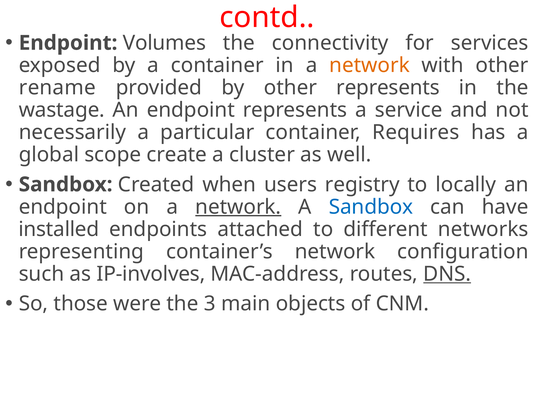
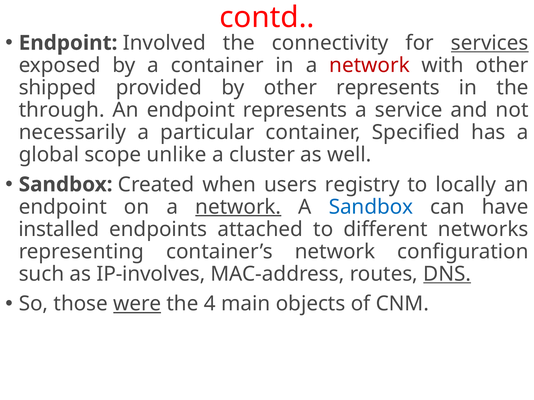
Volumes: Volumes -> Involved
services underline: none -> present
network at (370, 65) colour: orange -> red
rename: rename -> shipped
wastage: wastage -> through
Requires: Requires -> Specified
create: create -> unlike
were underline: none -> present
3: 3 -> 4
